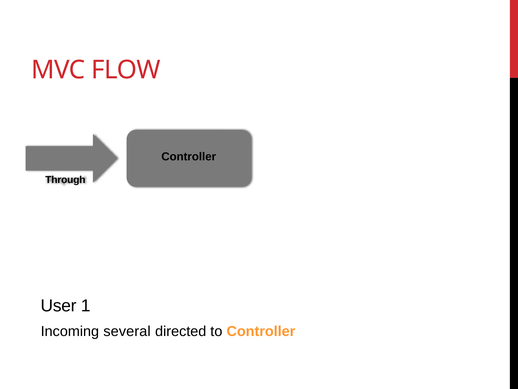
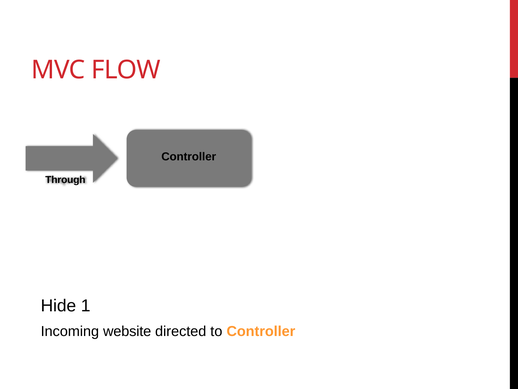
User: User -> Hide
several: several -> website
